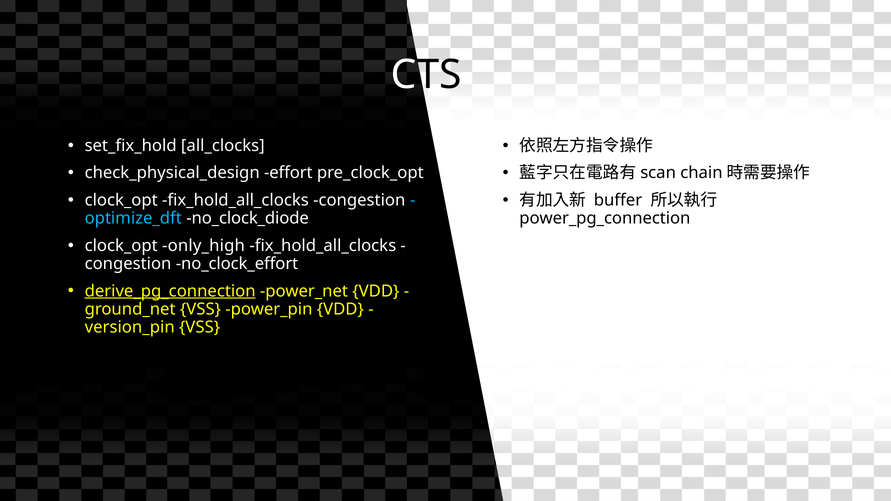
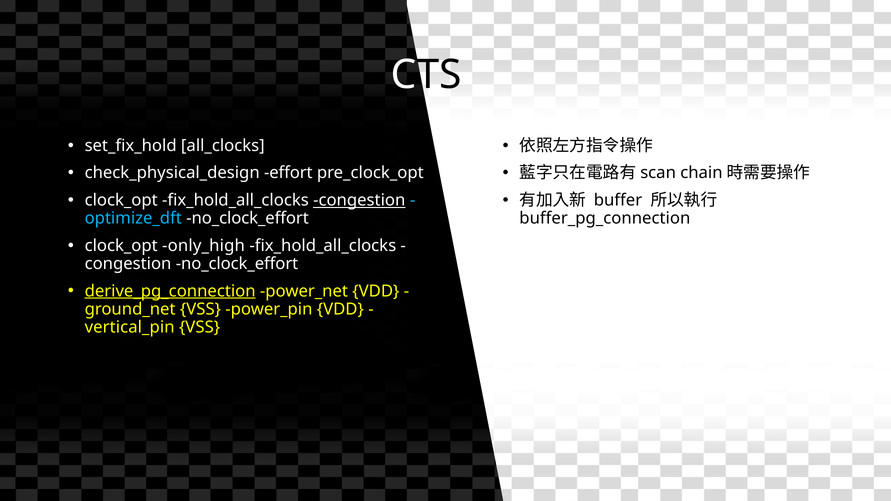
congestion at (359, 200) underline: none -> present
optimize_dft no_clock_diode: no_clock_diode -> no_clock_effort
power_pg_connection: power_pg_connection -> buffer_pg_connection
version_pin: version_pin -> vertical_pin
